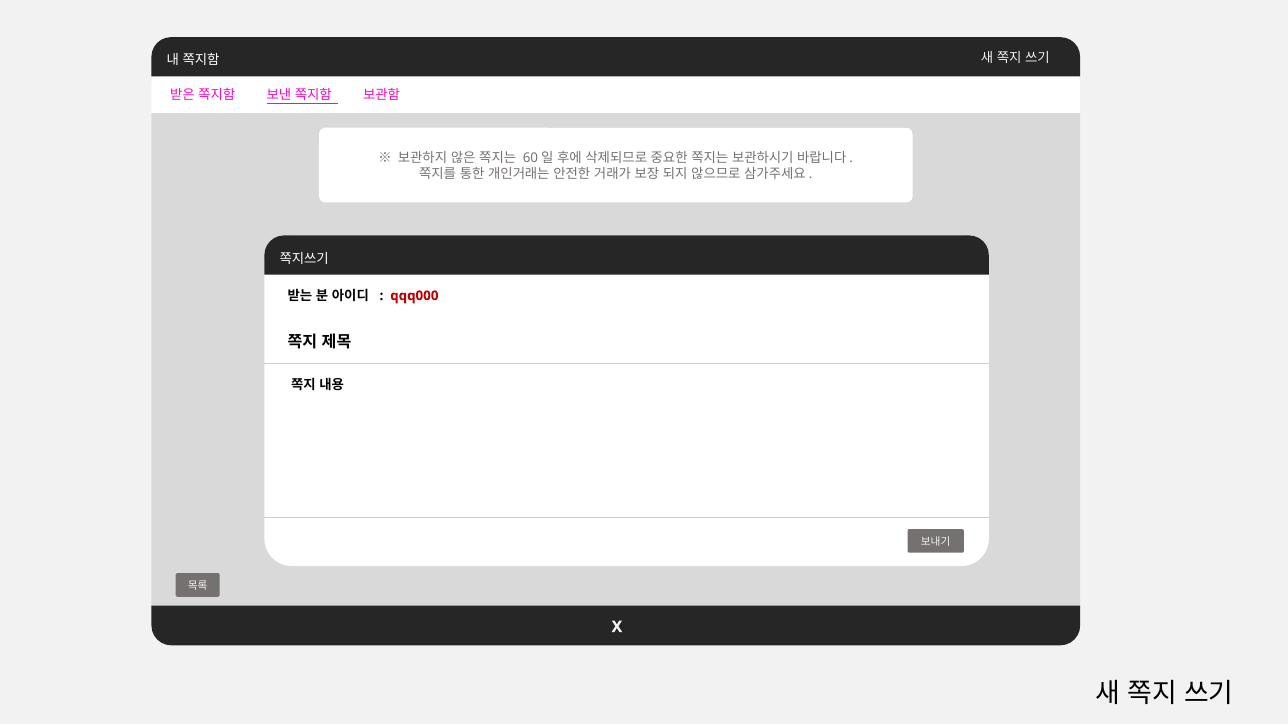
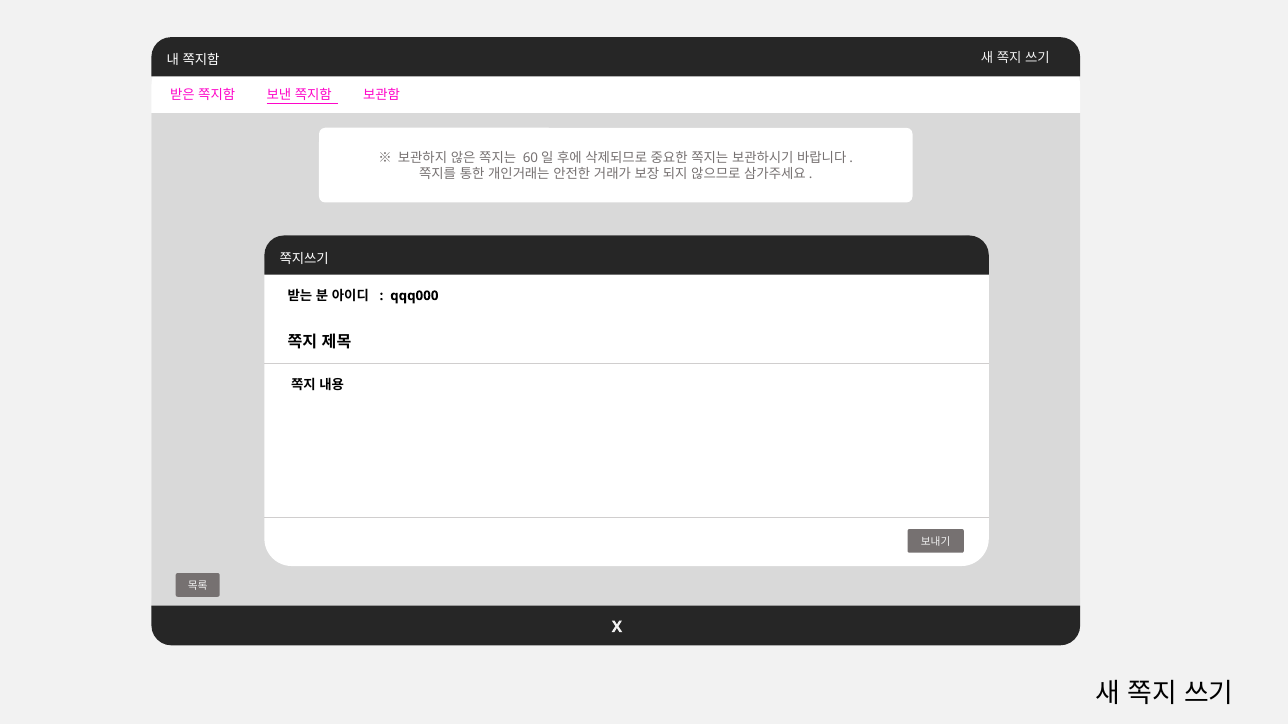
qqq000 colour: red -> black
